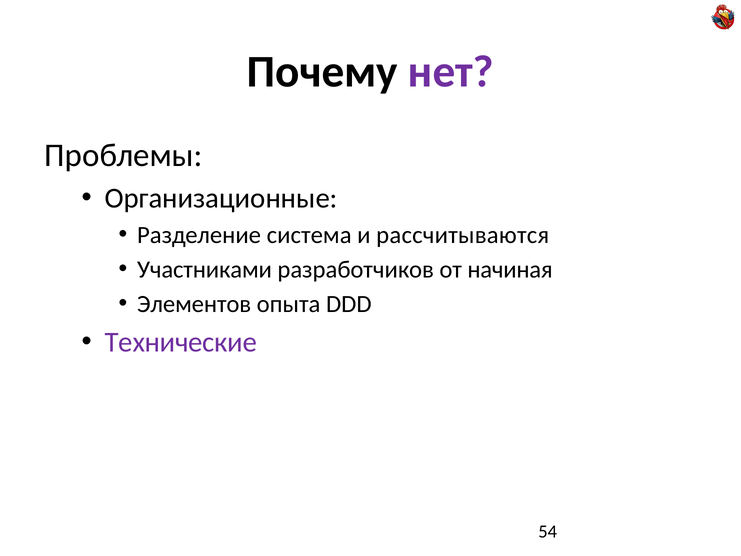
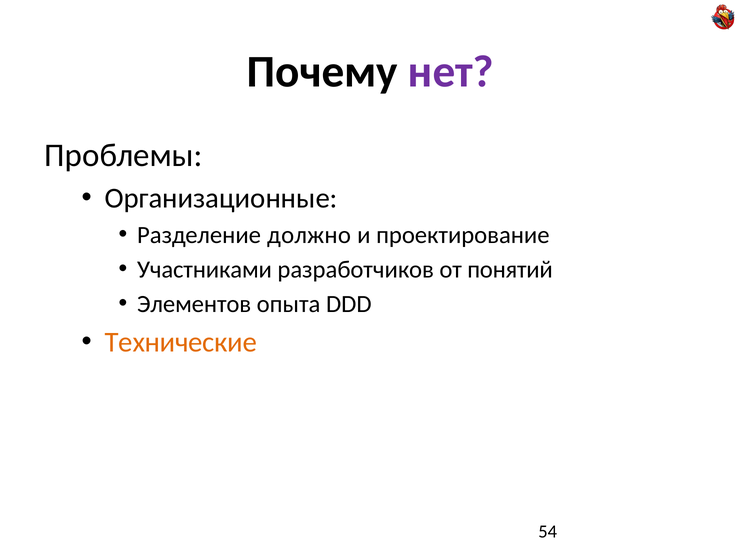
система: система -> должно
рассчитываются: рассчитываются -> проектирование
начиная: начиная -> понятий
Технические colour: purple -> orange
